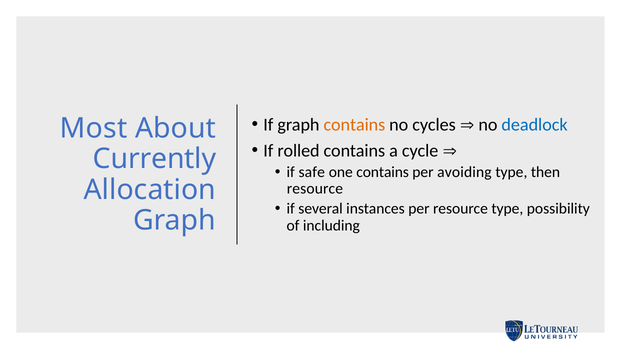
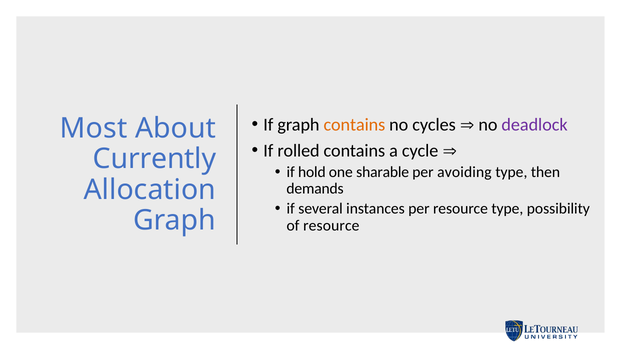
deadlock colour: blue -> purple
safe: safe -> hold
one contains: contains -> sharable
resource at (315, 189): resource -> demands
of including: including -> resource
